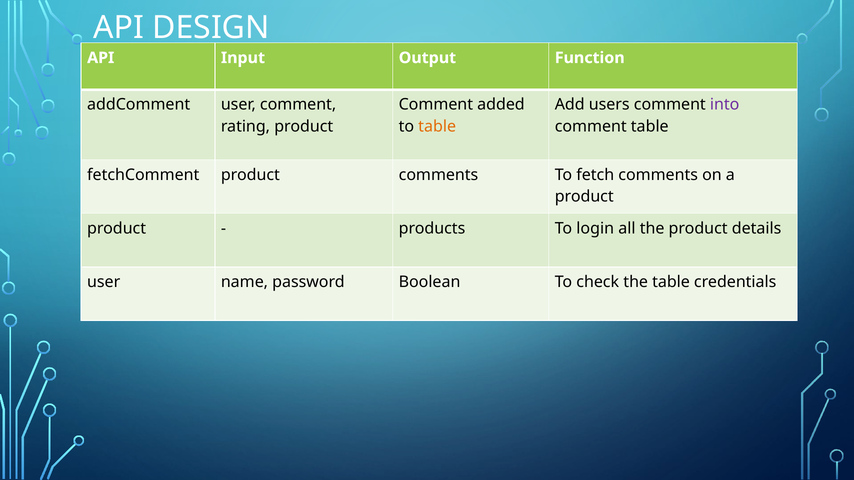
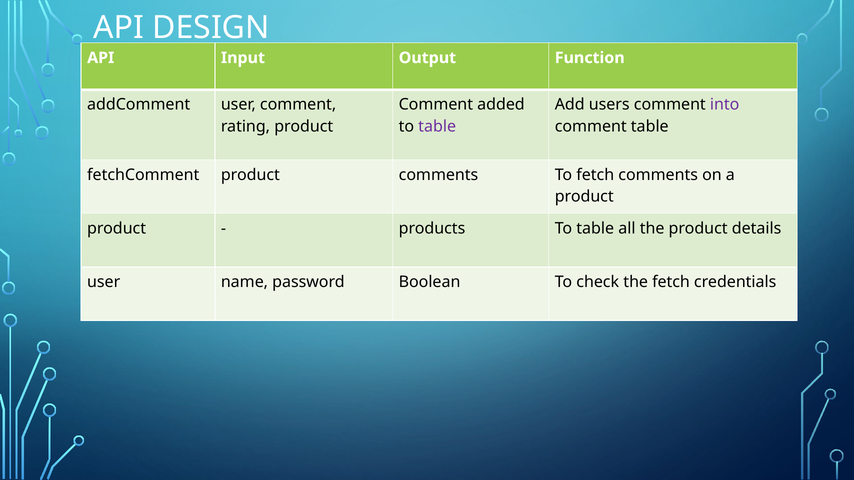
table at (437, 127) colour: orange -> purple
products To login: login -> table
the table: table -> fetch
